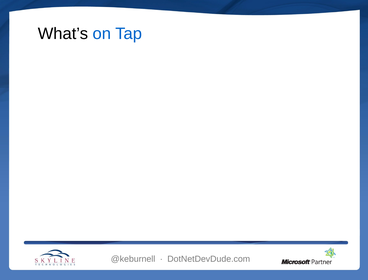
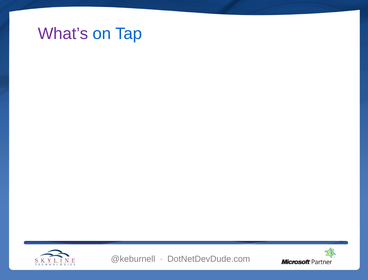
What’s colour: black -> purple
